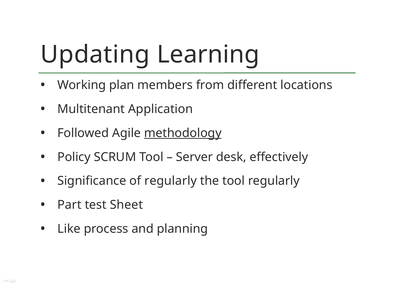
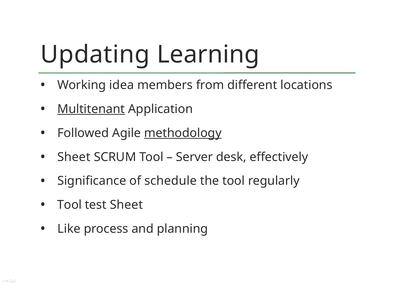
plan: plan -> idea
Multitenant underline: none -> present
Policy at (74, 157): Policy -> Sheet
of regularly: regularly -> schedule
Part at (69, 205): Part -> Tool
